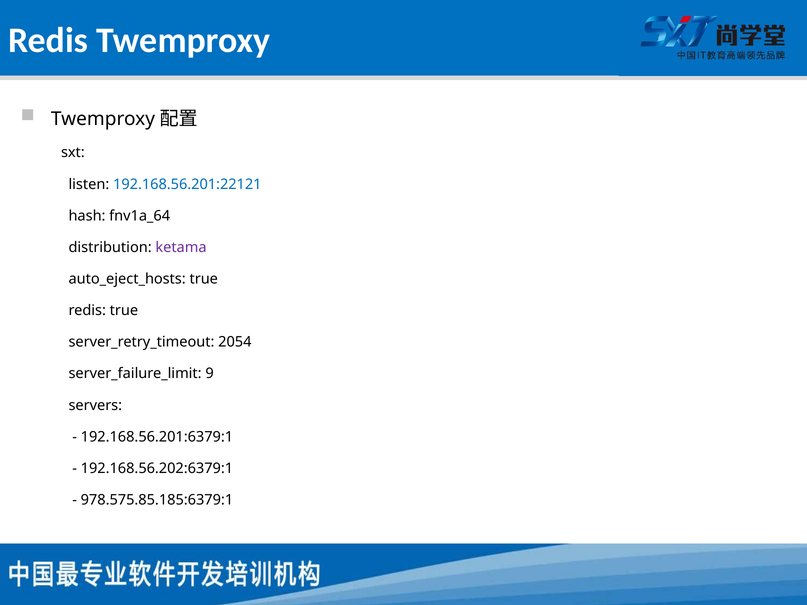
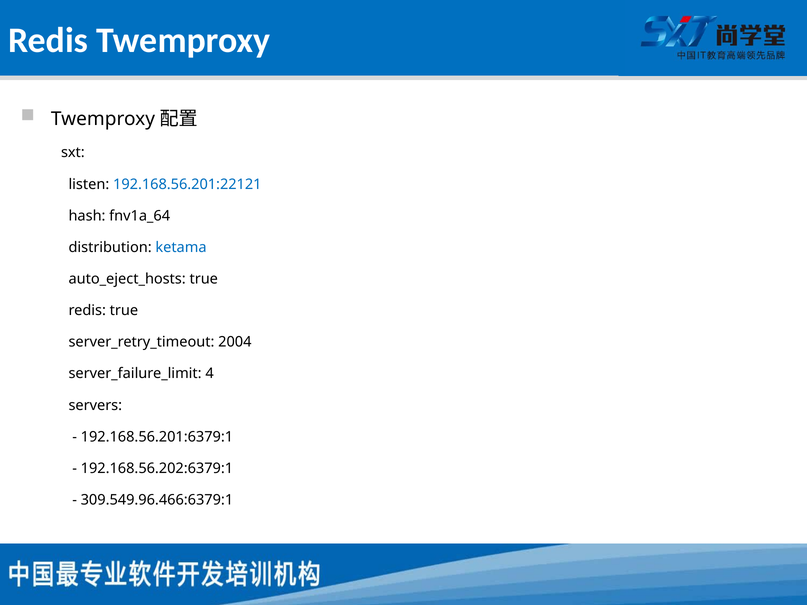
ketama colour: purple -> blue
2054: 2054 -> 2004
9: 9 -> 4
978.575.85.185:6379:1: 978.575.85.185:6379:1 -> 309.549.96.466:6379:1
